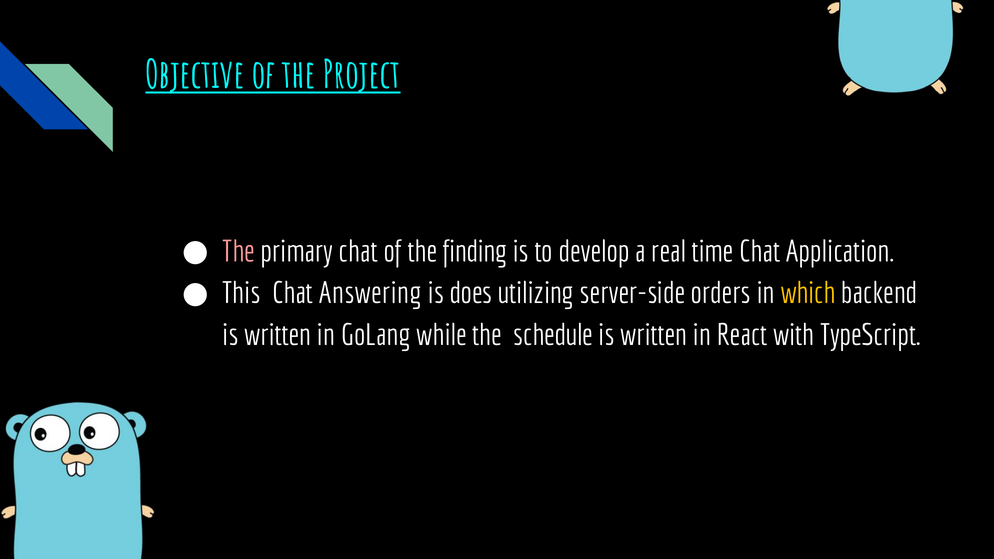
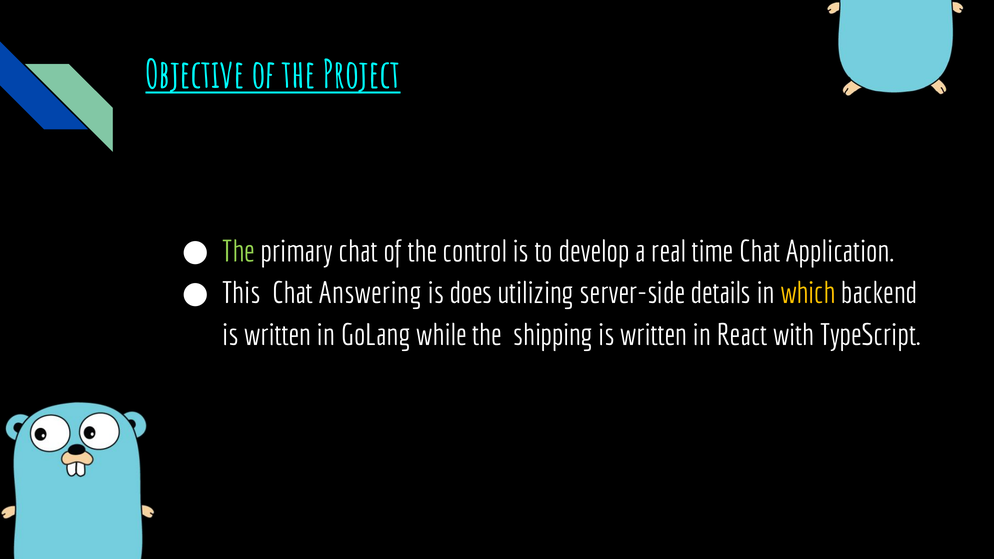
The at (239, 252) colour: pink -> light green
finding: finding -> control
orders: orders -> details
schedule: schedule -> shipping
